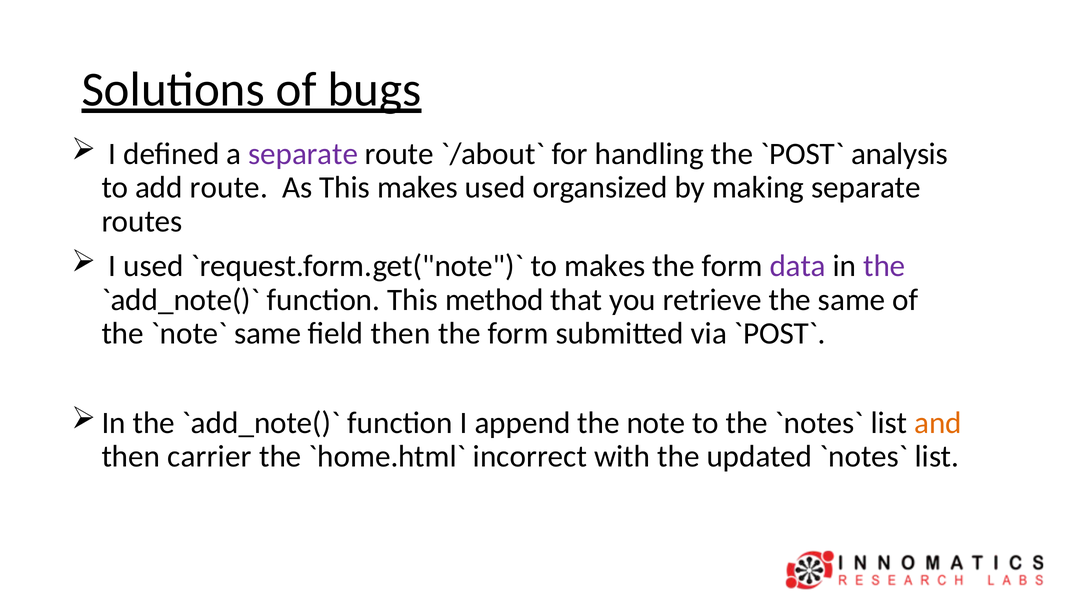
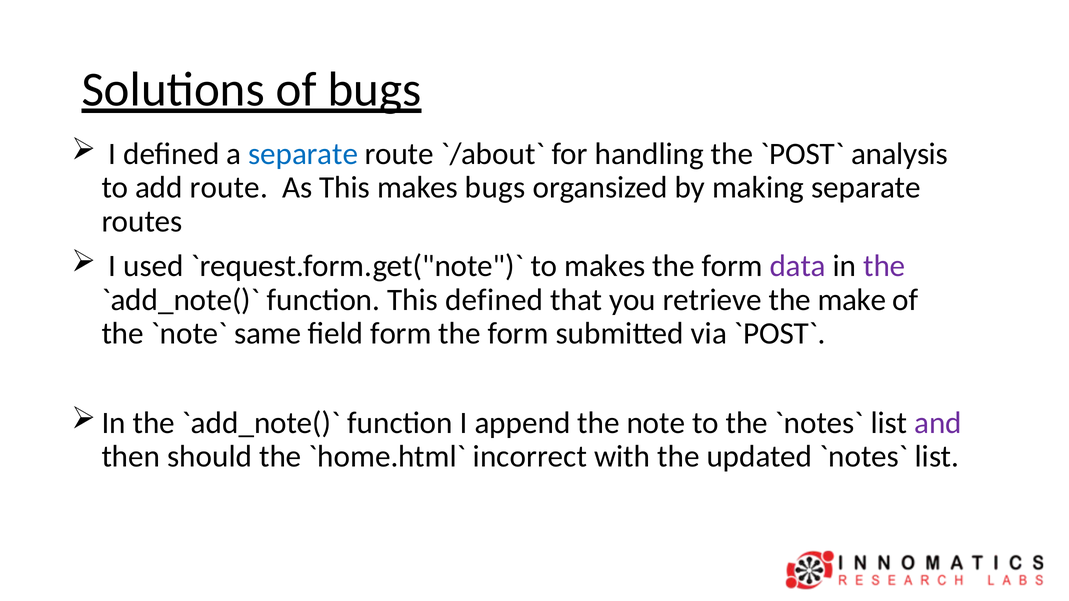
separate at (303, 154) colour: purple -> blue
makes used: used -> bugs
This method: method -> defined
the same: same -> make
field then: then -> form
and colour: orange -> purple
carrier: carrier -> should
